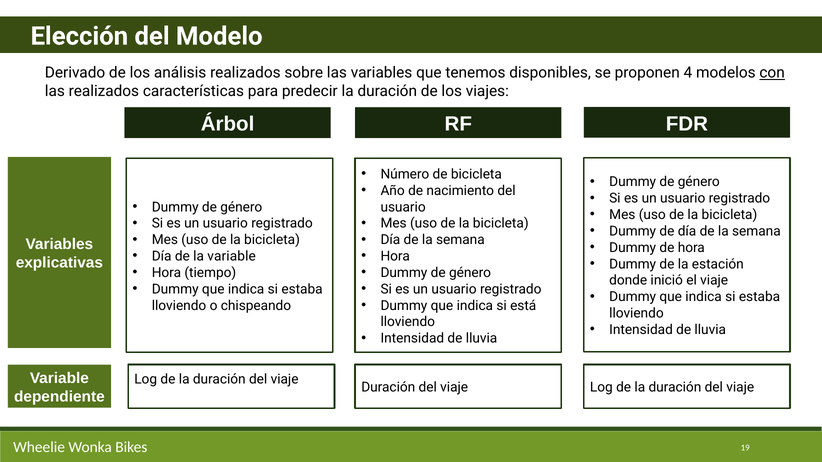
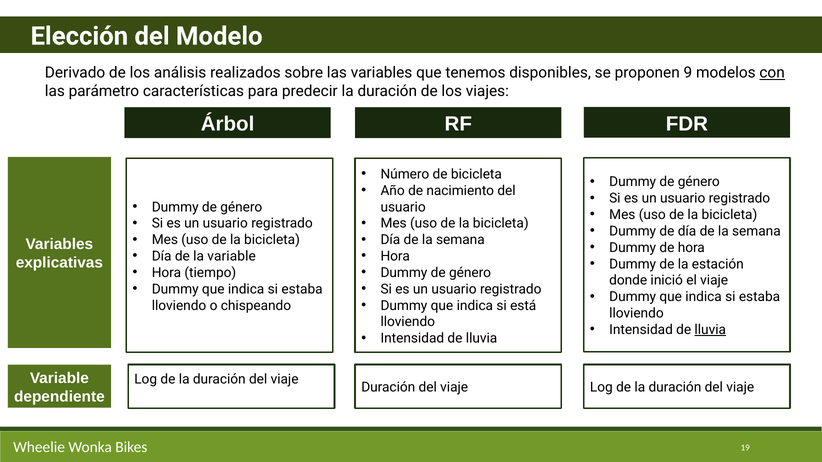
4: 4 -> 9
las realizados: realizados -> parámetro
lluvia at (710, 330) underline: none -> present
